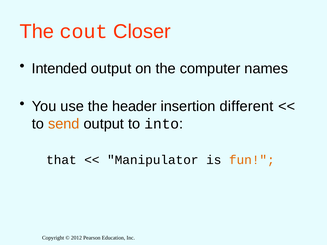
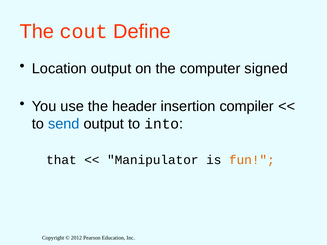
Closer: Closer -> Define
Intended: Intended -> Location
names: names -> signed
different: different -> compiler
send colour: orange -> blue
